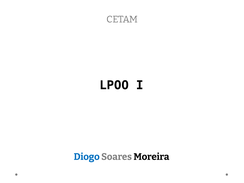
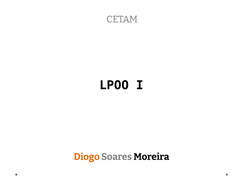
Diogo colour: blue -> orange
